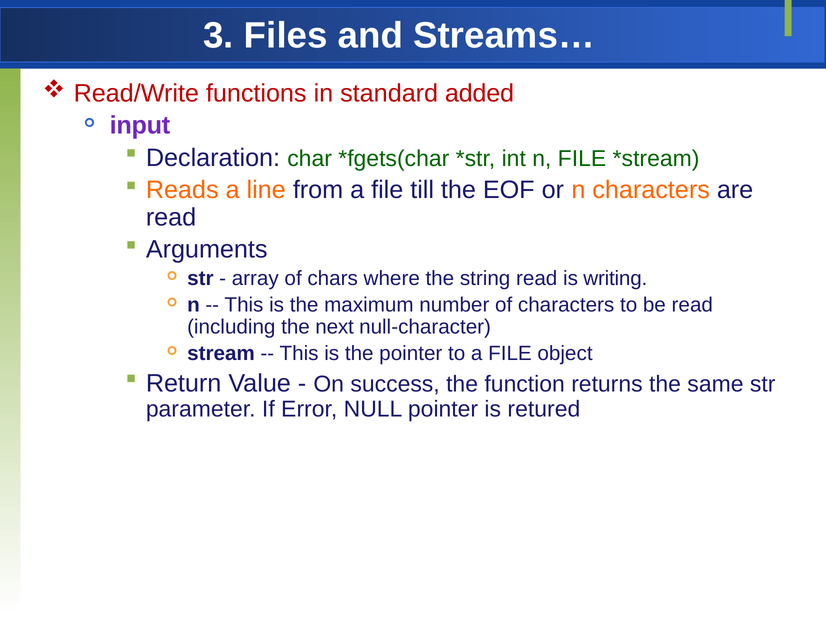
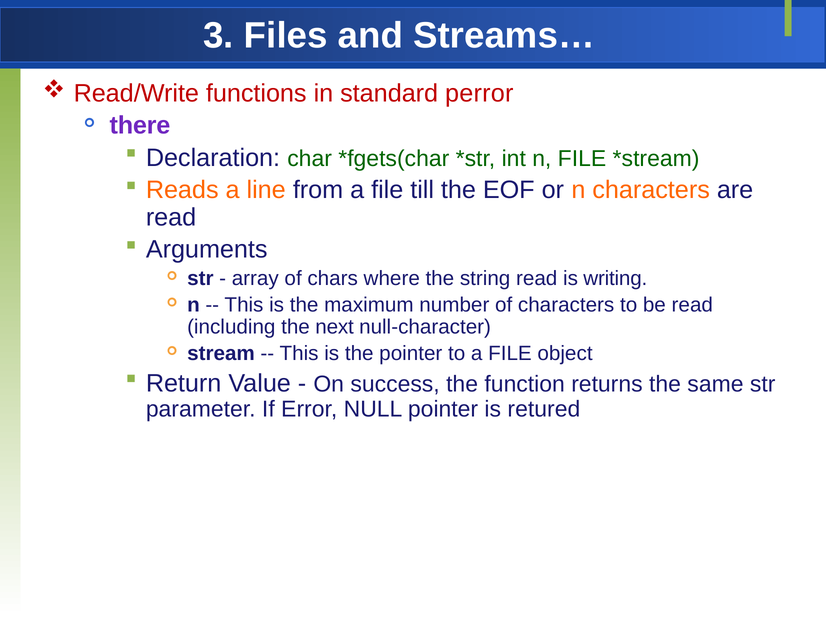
added: added -> perror
input: input -> there
